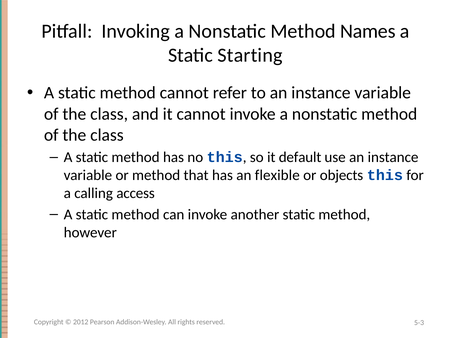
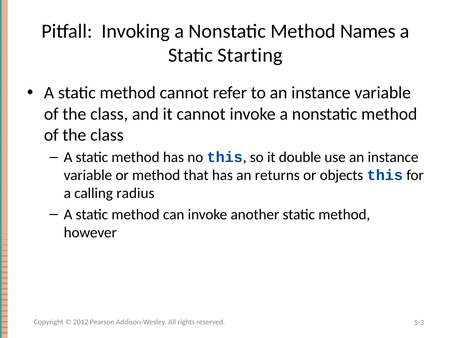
default: default -> double
flexible: flexible -> returns
access: access -> radius
